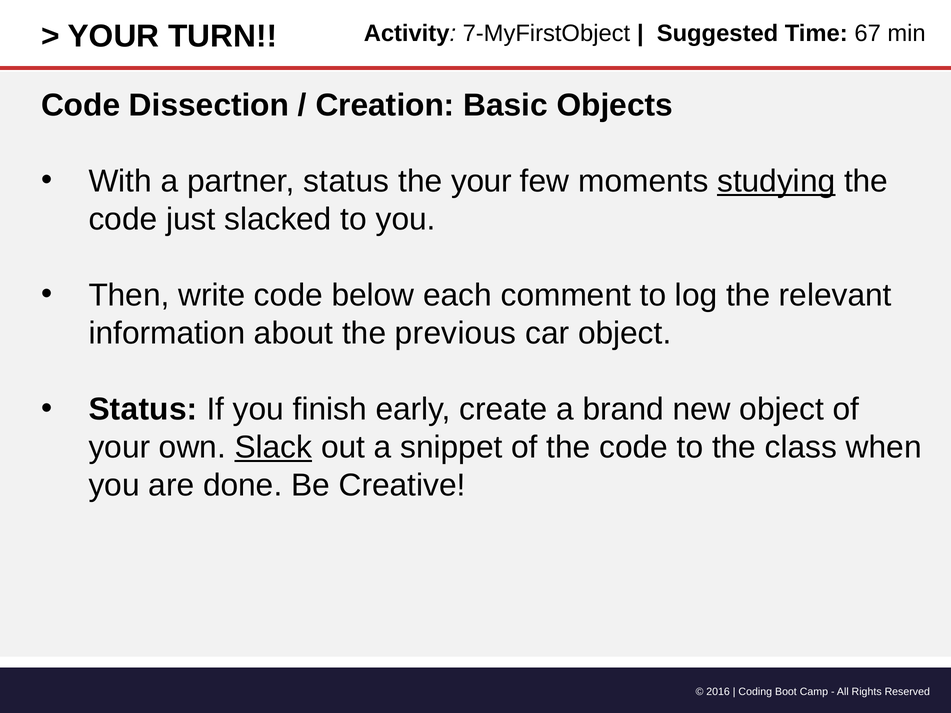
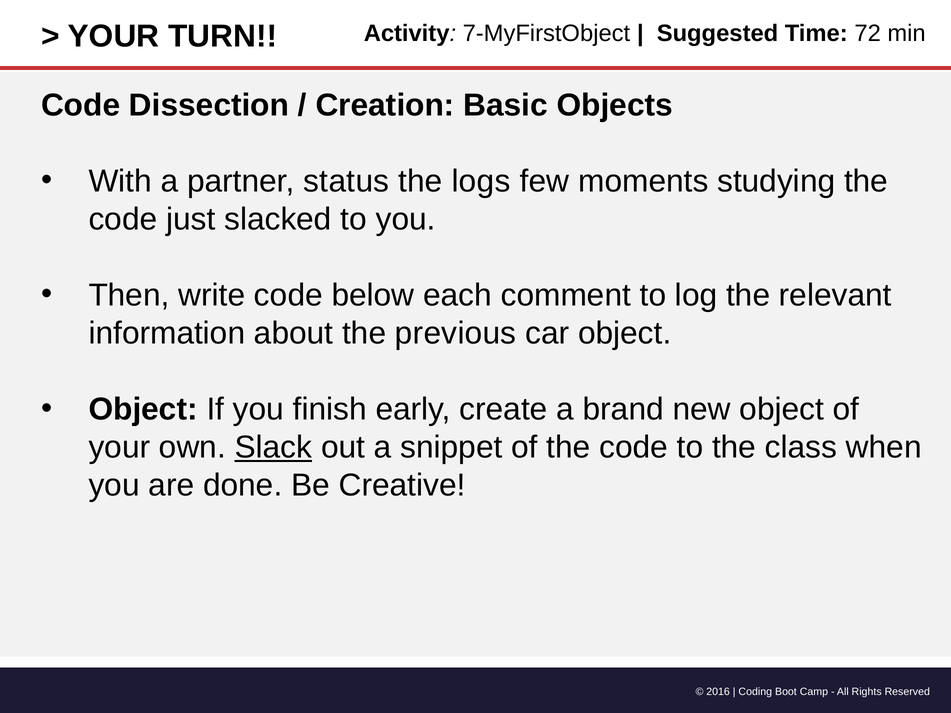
67: 67 -> 72
the your: your -> logs
studying underline: present -> none
Status at (143, 409): Status -> Object
